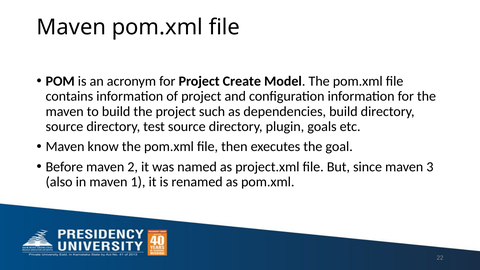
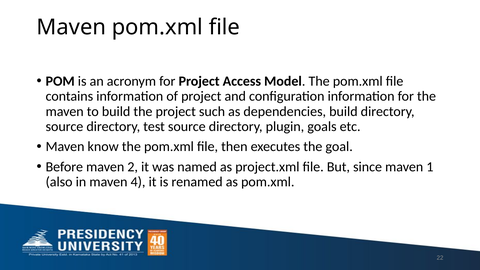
Create: Create -> Access
3: 3 -> 1
1: 1 -> 4
